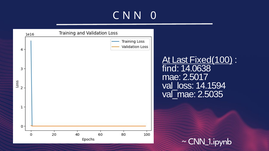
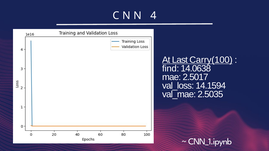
0: 0 -> 4
Fixed(100: Fixed(100 -> Carry(100
